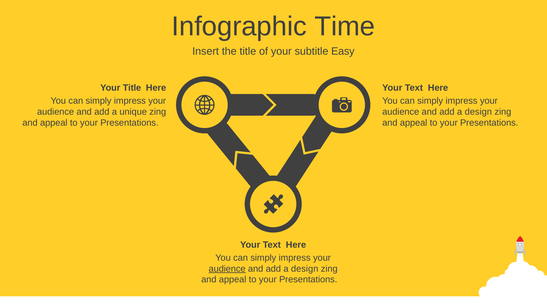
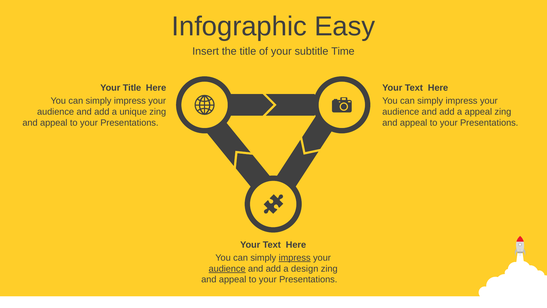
Time: Time -> Easy
Easy: Easy -> Time
design at (478, 112): design -> appeal
impress at (295, 257) underline: none -> present
